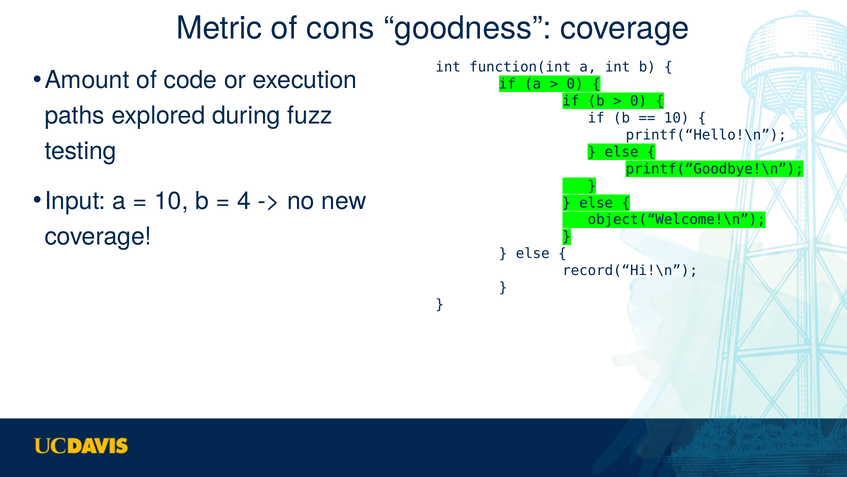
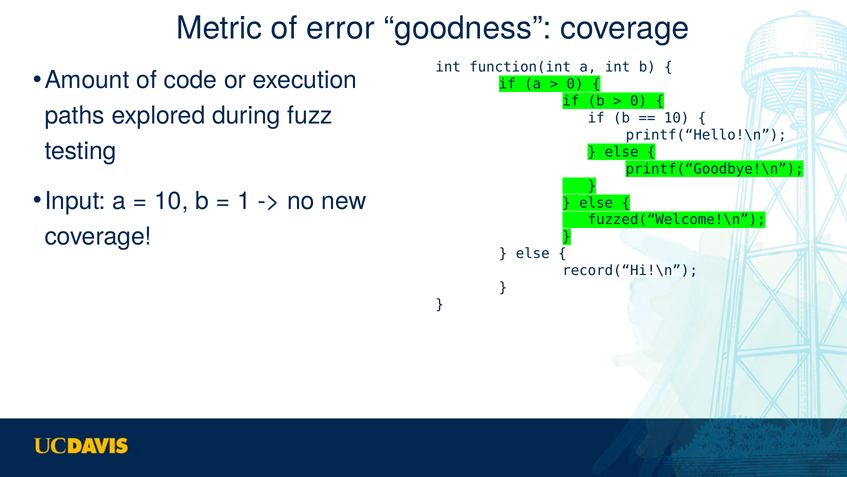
cons: cons -> error
4: 4 -> 1
object(“Welcome!\n: object(“Welcome!\n -> fuzzed(“Welcome!\n
